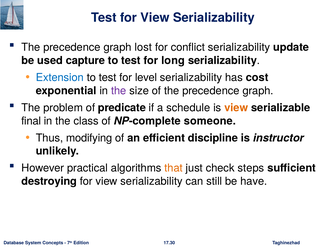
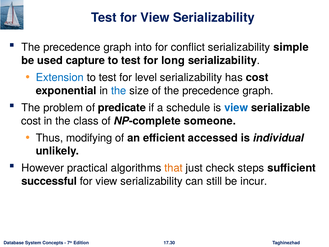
lost: lost -> into
update: update -> simple
the at (119, 91) colour: purple -> blue
view at (236, 108) colour: orange -> blue
final at (31, 121): final -> cost
discipline: discipline -> accessed
instructor: instructor -> individual
destroying: destroying -> successful
have: have -> incur
